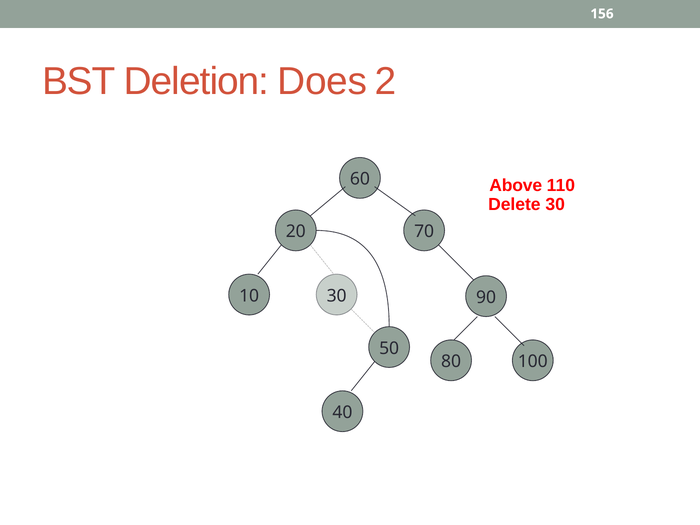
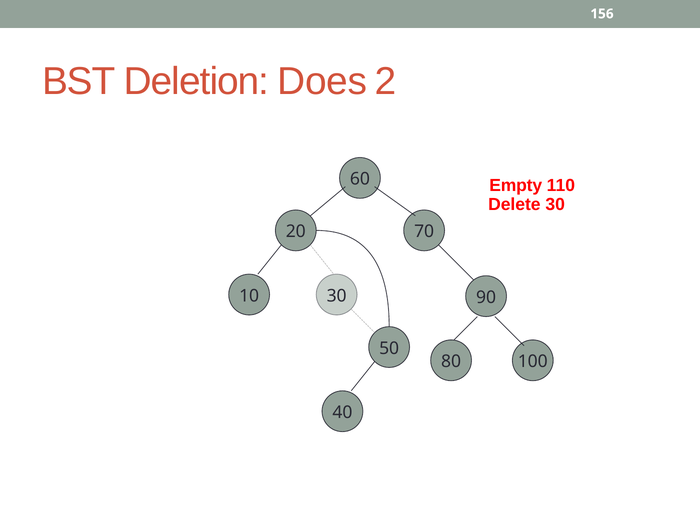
Above: Above -> Empty
